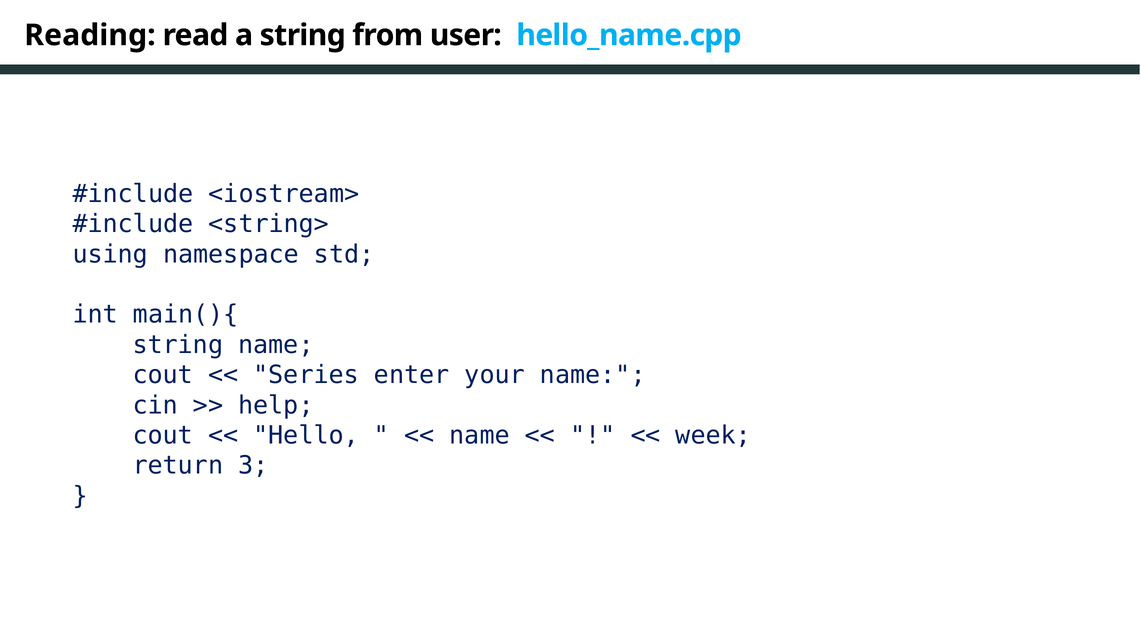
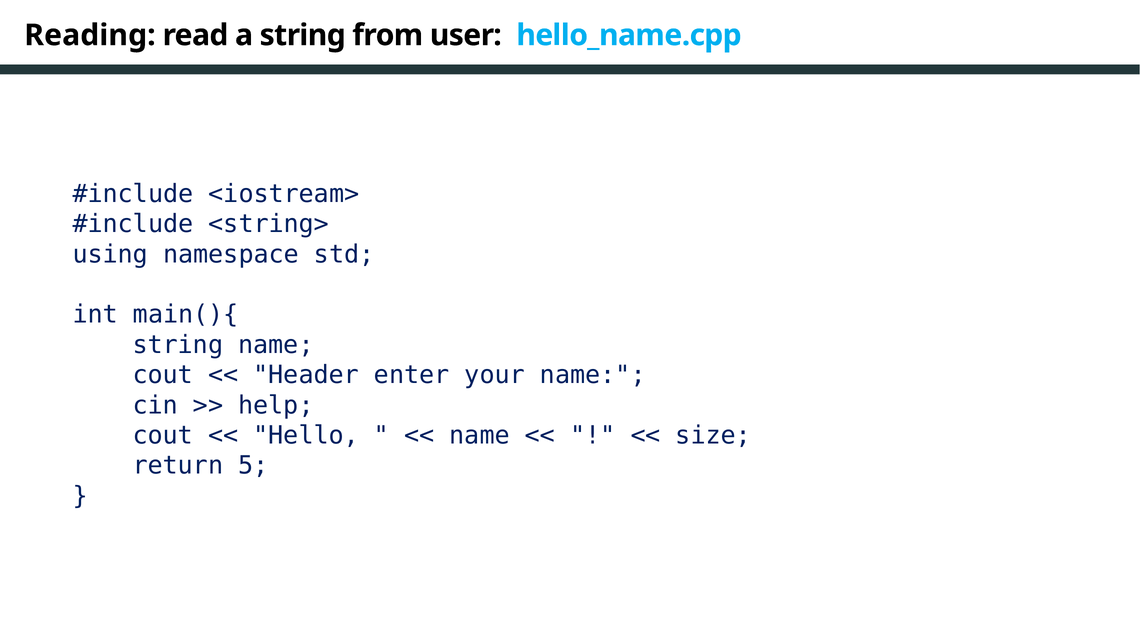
Series: Series -> Header
week: week -> size
3: 3 -> 5
